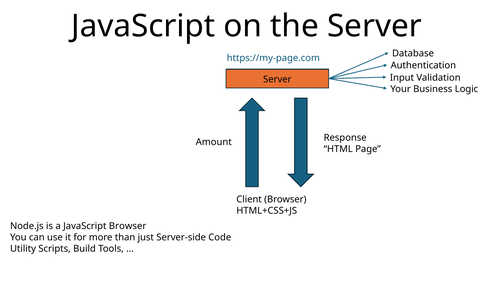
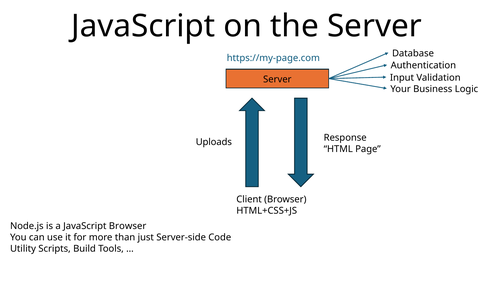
Amount: Amount -> Uploads
